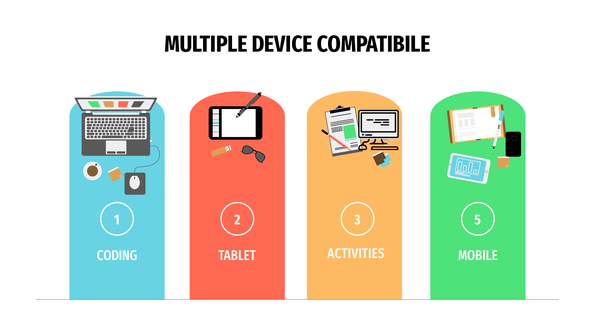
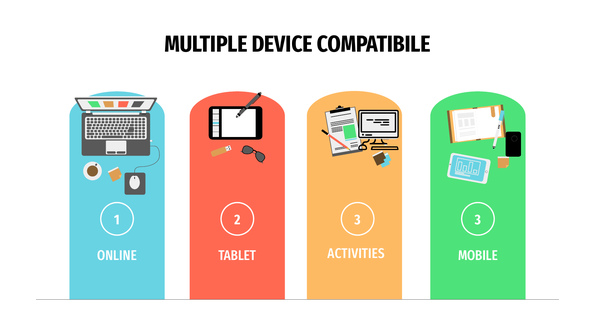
3 5: 5 -> 3
CODING: CODING -> ONLINE
